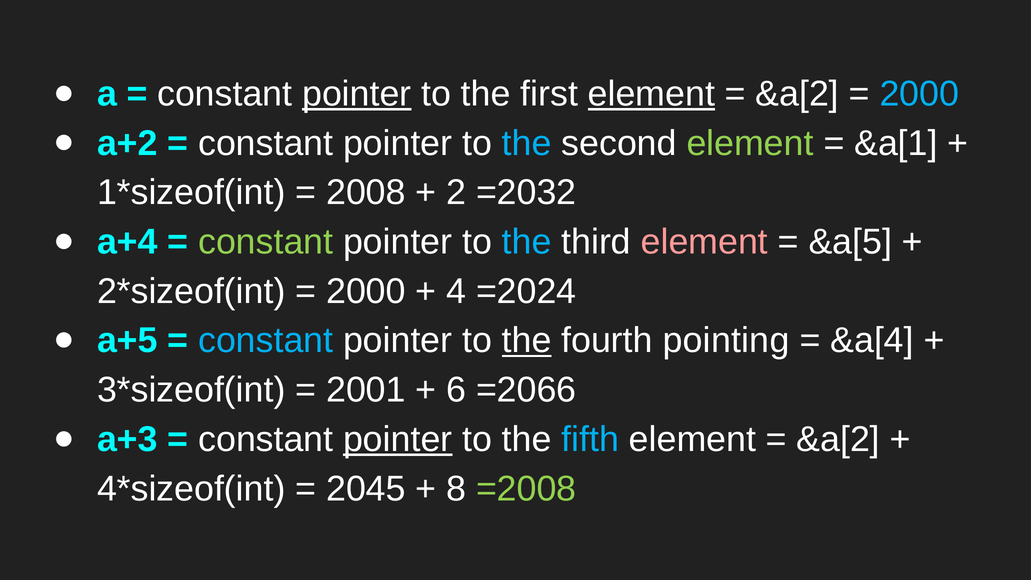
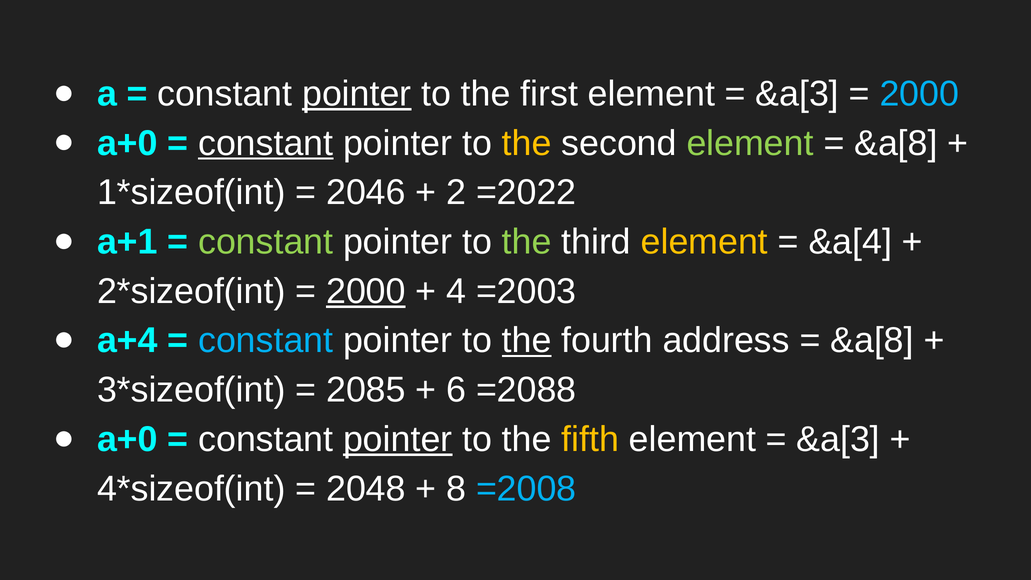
element at (651, 94) underline: present -> none
&a[2 at (797, 94): &a[2 -> &a[3
a+2 at (127, 143): a+2 -> a+0
constant at (266, 143) underline: none -> present
the at (527, 143) colour: light blue -> yellow
&a[1 at (896, 143): &a[1 -> &a[8
2008: 2008 -> 2046
=2032: =2032 -> =2022
a+4: a+4 -> a+1
the at (527, 242) colour: light blue -> light green
element at (704, 242) colour: pink -> yellow
&a[5: &a[5 -> &a[4
2000 at (366, 291) underline: none -> present
=2024: =2024 -> =2003
a+5: a+5 -> a+4
pointing: pointing -> address
&a[4 at (872, 341): &a[4 -> &a[8
2001: 2001 -> 2085
=2066: =2066 -> =2088
a+3 at (127, 439): a+3 -> a+0
fifth colour: light blue -> yellow
&a[2 at (838, 439): &a[2 -> &a[3
2045: 2045 -> 2048
=2008 colour: light green -> light blue
